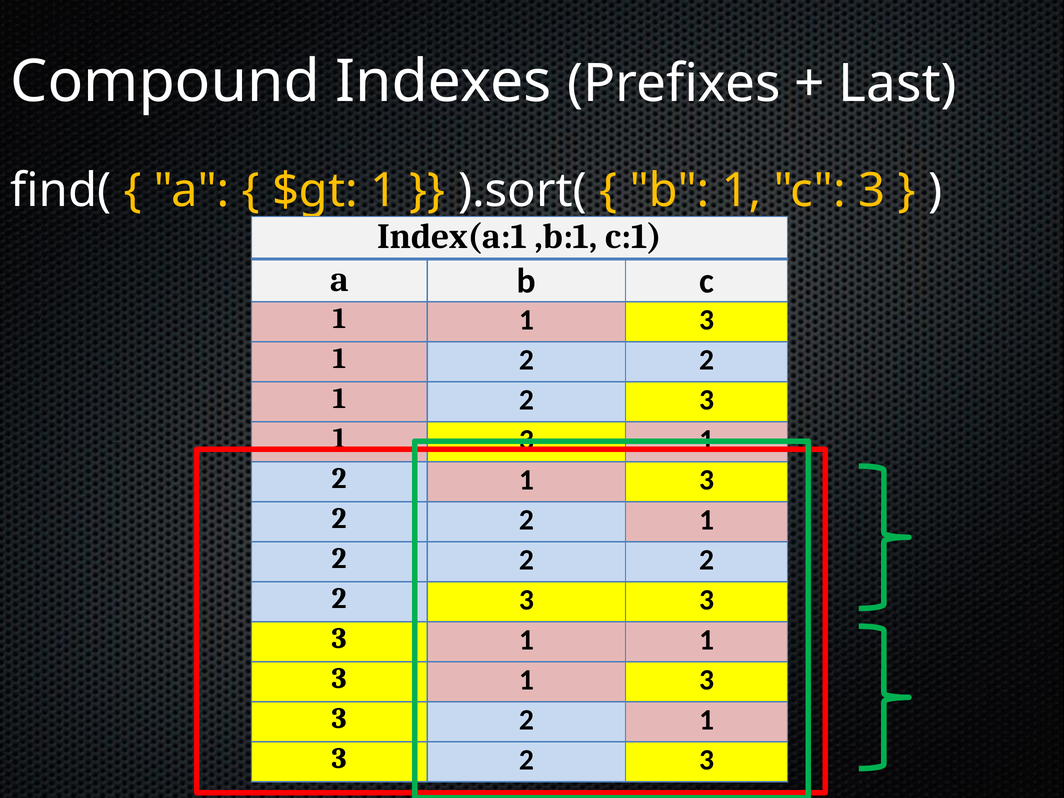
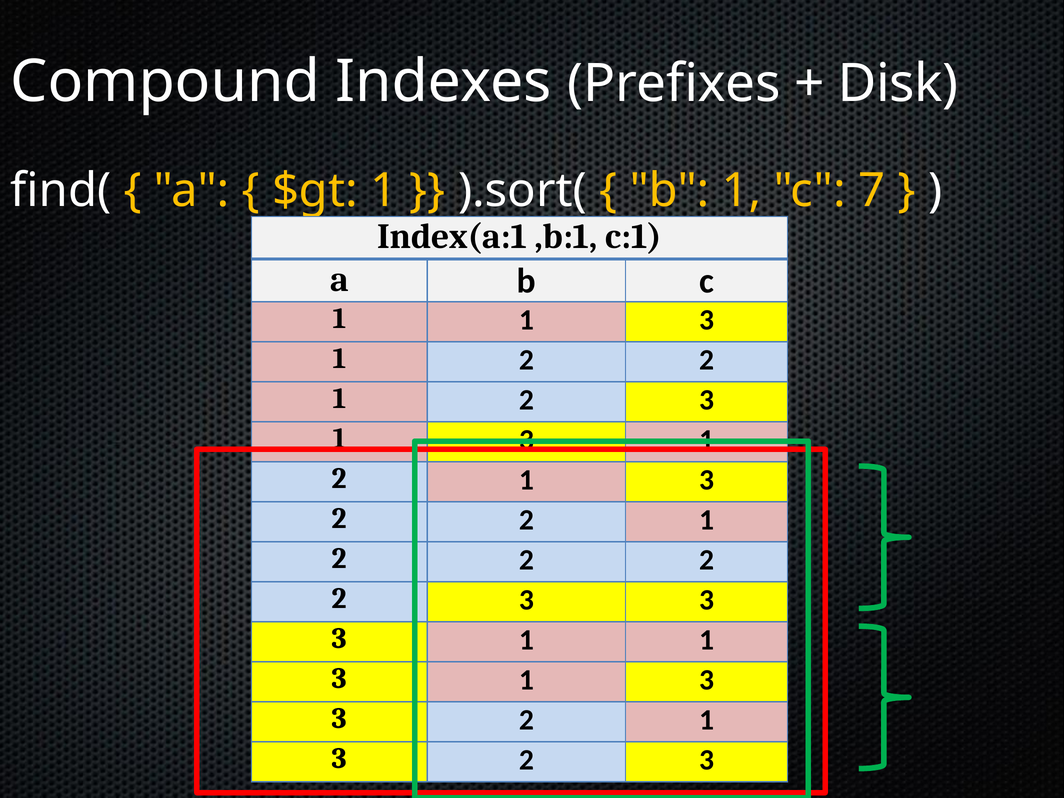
Last: Last -> Disk
c 3: 3 -> 7
